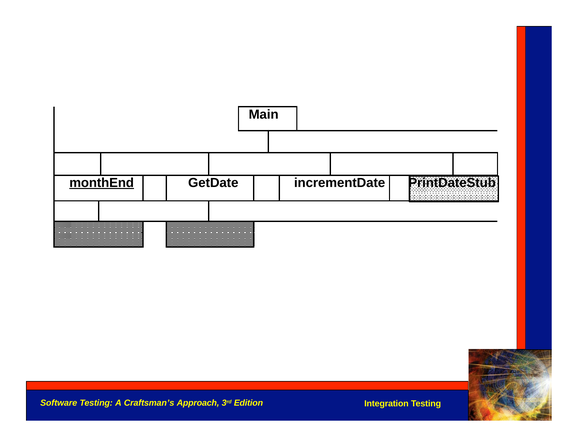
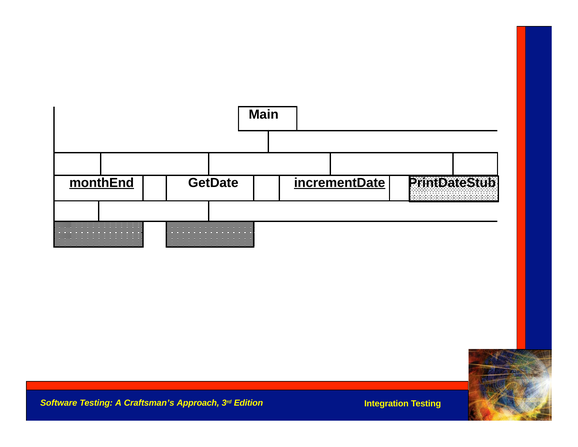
incrementDate underline: none -> present
